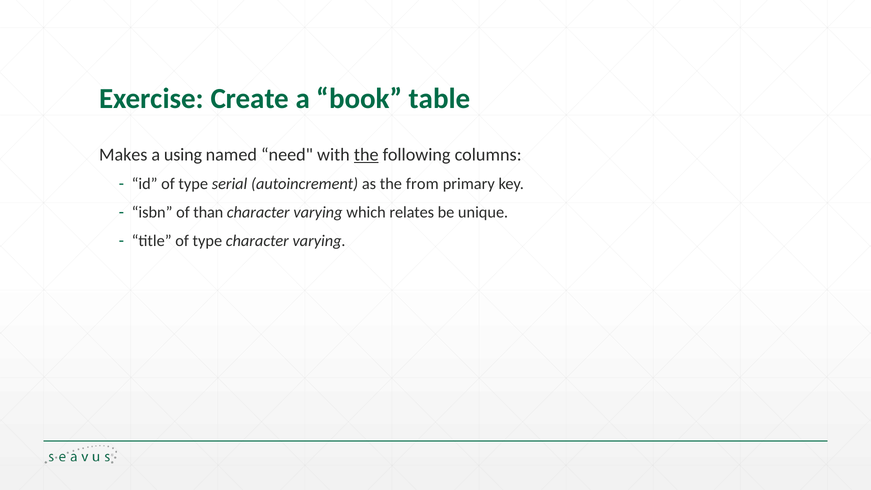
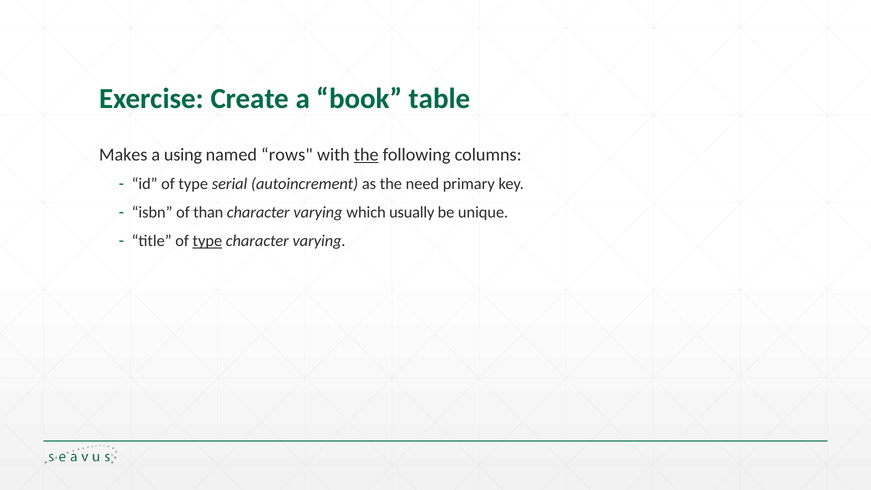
need: need -> rows
from: from -> need
relates: relates -> usually
type at (207, 241) underline: none -> present
